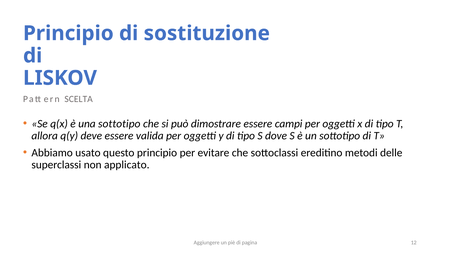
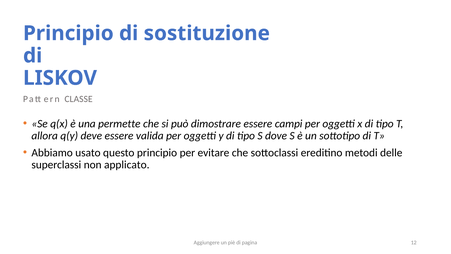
SCELTA: SCELTA -> CLASSE
una sottotipo: sottotipo -> permette
